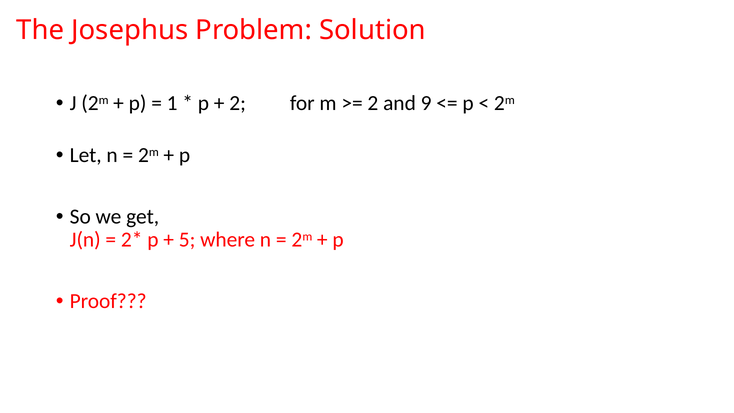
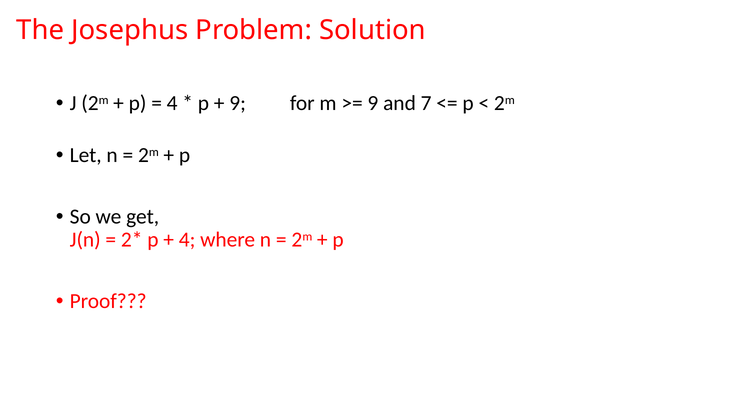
1 at (172, 103): 1 -> 4
2 at (238, 103): 2 -> 9
2 at (373, 103): 2 -> 9
9: 9 -> 7
5 at (187, 240): 5 -> 4
